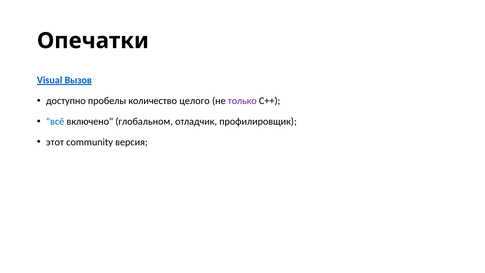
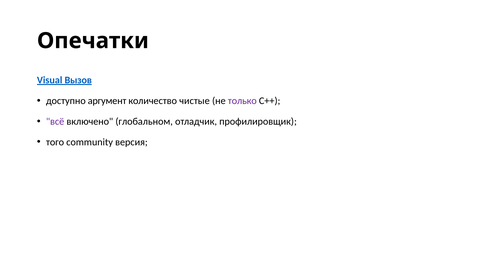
пробелы: пробелы -> аргумент
целого: целого -> чистые
всё colour: blue -> purple
этот: этот -> того
